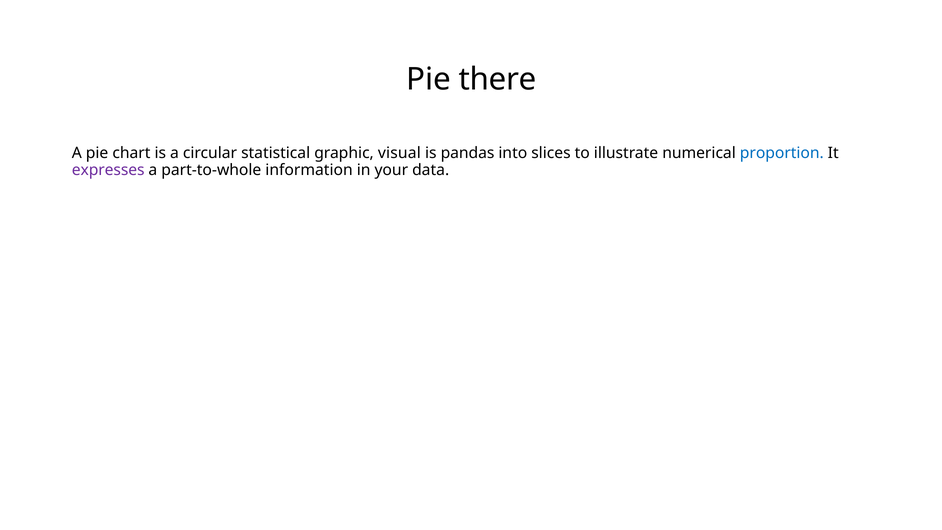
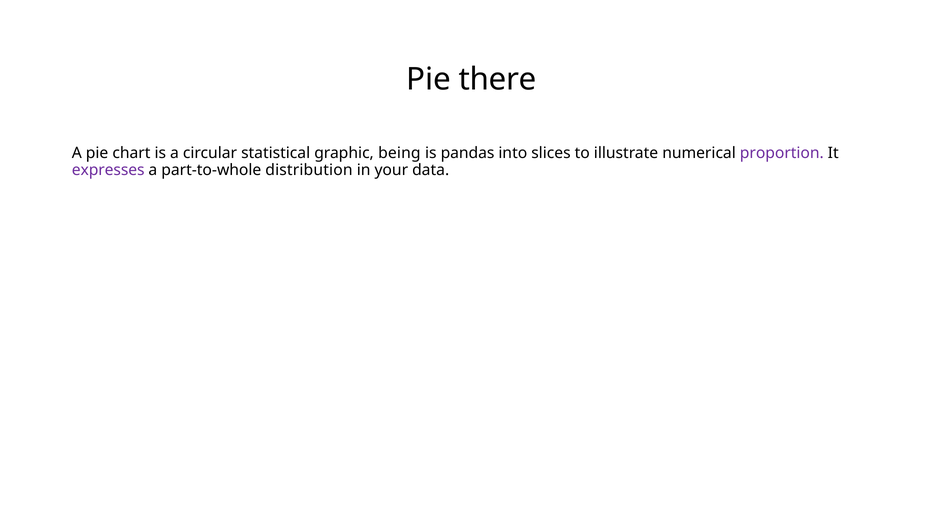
visual: visual -> being
proportion colour: blue -> purple
information: information -> distribution
